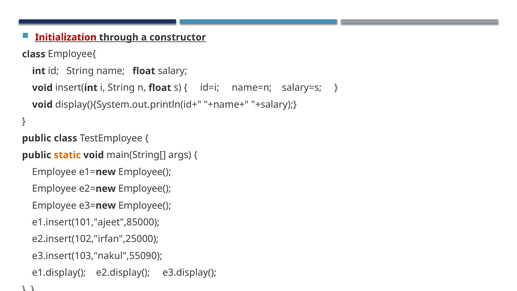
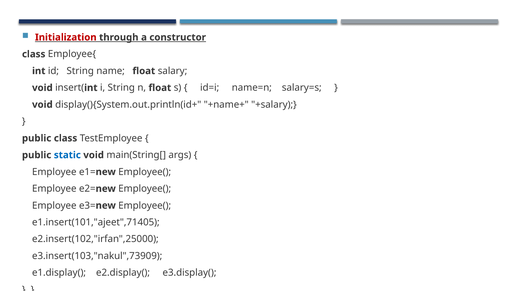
static colour: orange -> blue
e1.insert(101,"ajeet",85000: e1.insert(101,"ajeet",85000 -> e1.insert(101,"ajeet",71405
e3.insert(103,"nakul",55090: e3.insert(103,"nakul",55090 -> e3.insert(103,"nakul",73909
